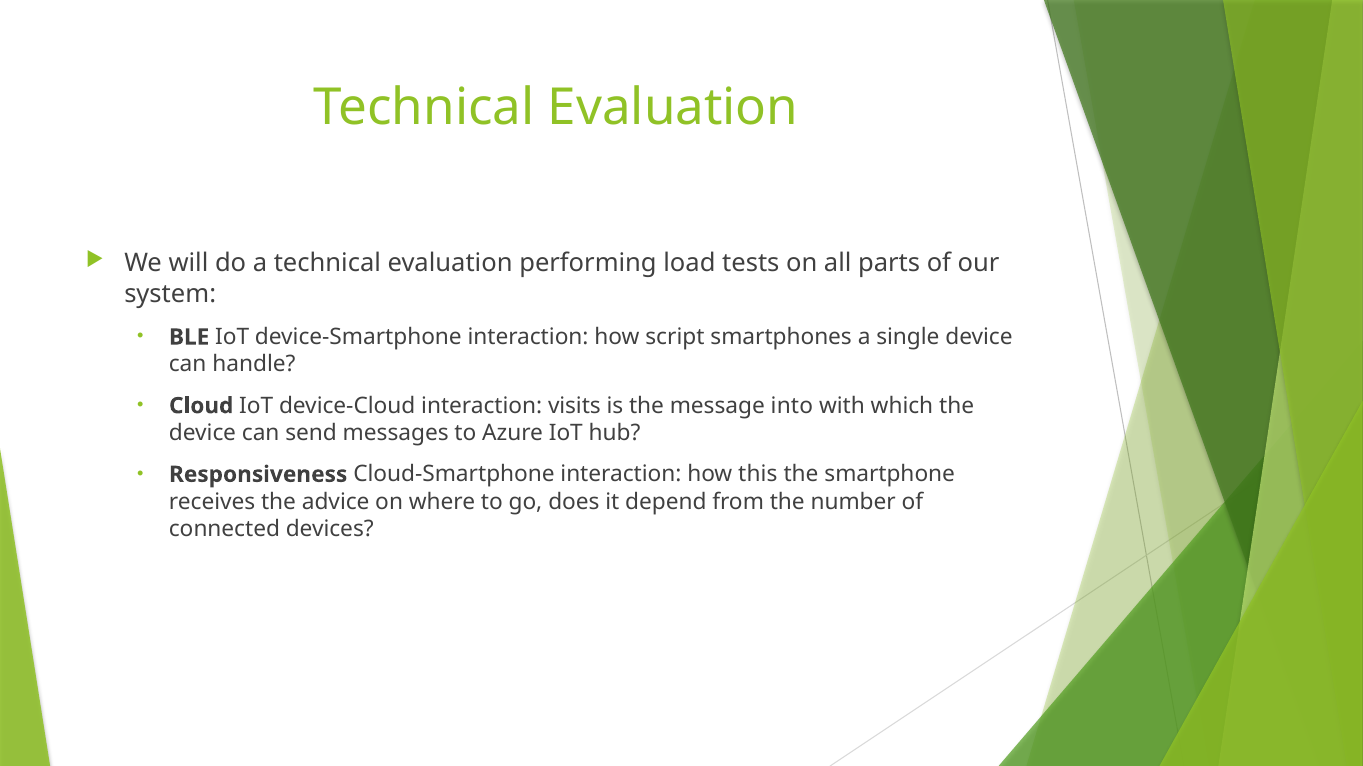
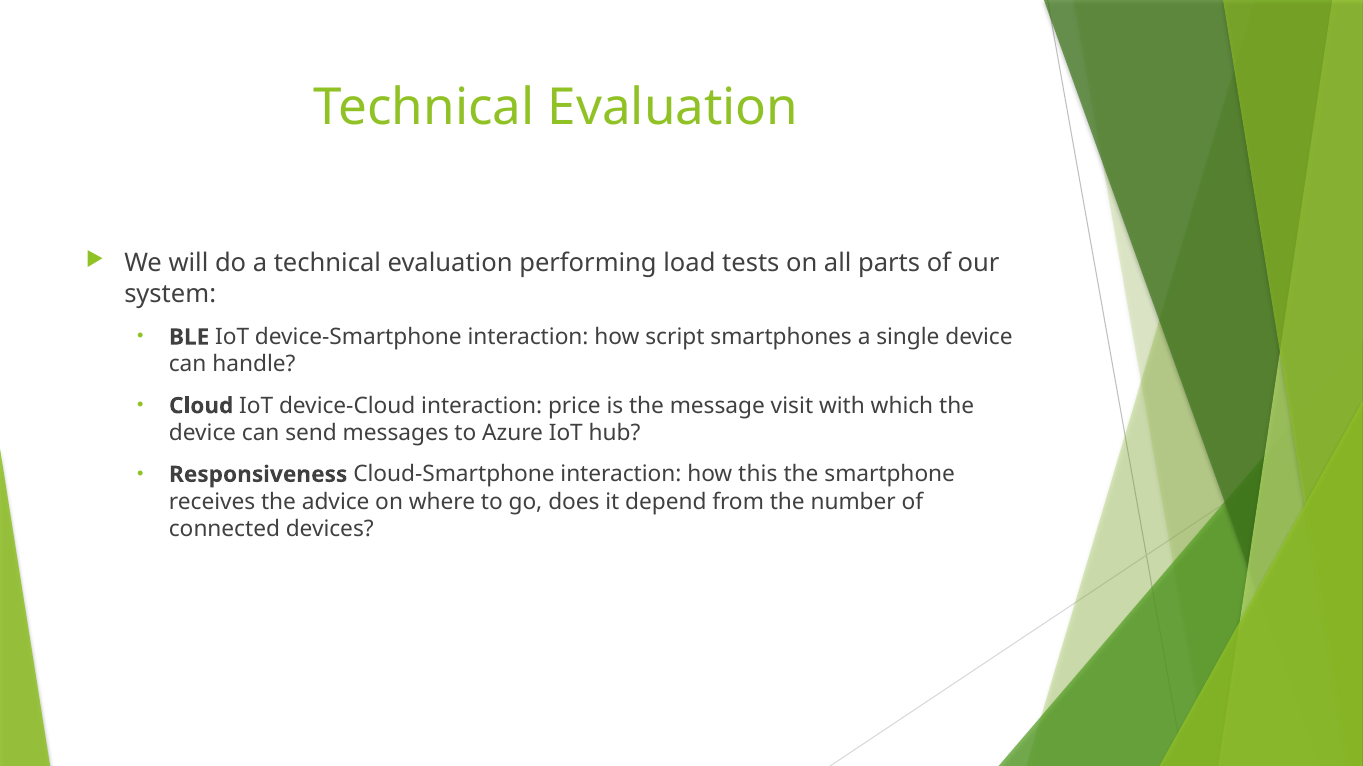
visits: visits -> price
into: into -> visit
